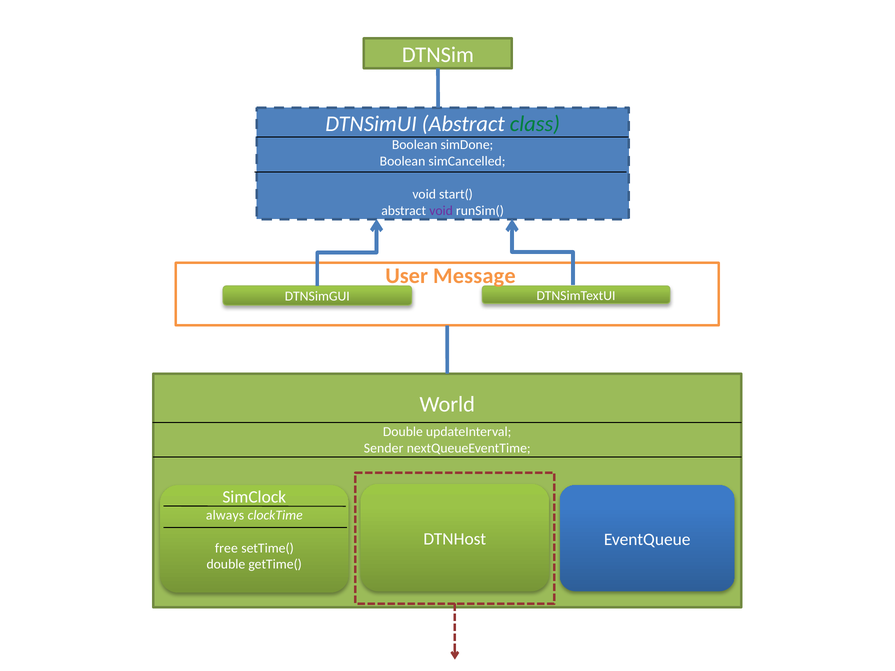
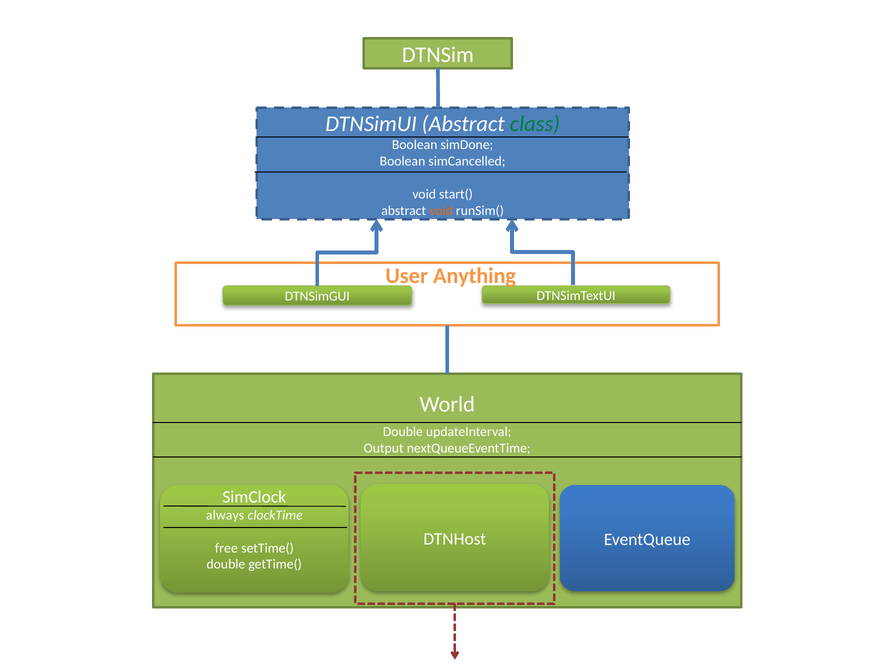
void at (441, 211) colour: purple -> orange
Message: Message -> Anything
Sender: Sender -> Output
